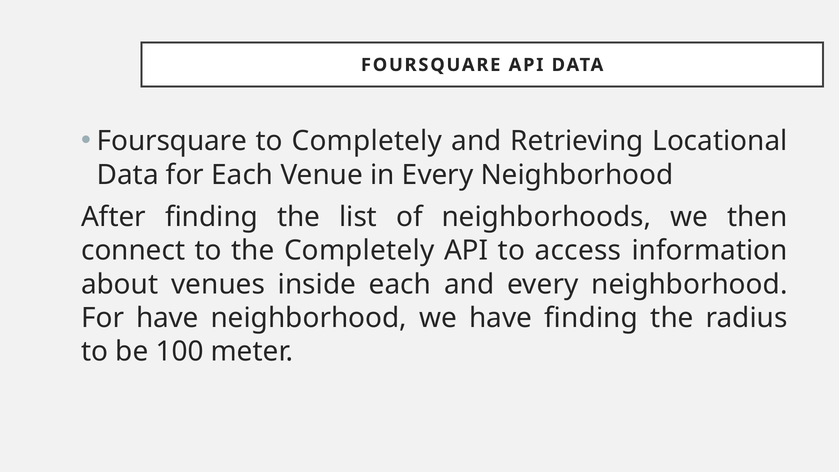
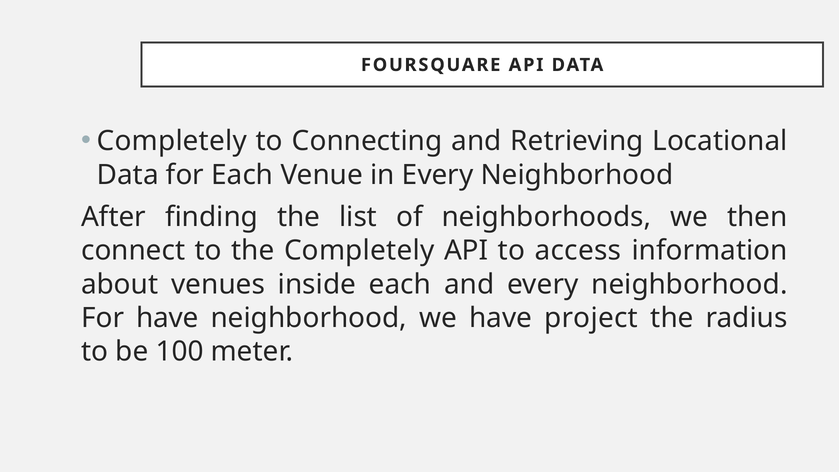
Foursquare at (172, 141): Foursquare -> Completely
to Completely: Completely -> Connecting
have finding: finding -> project
